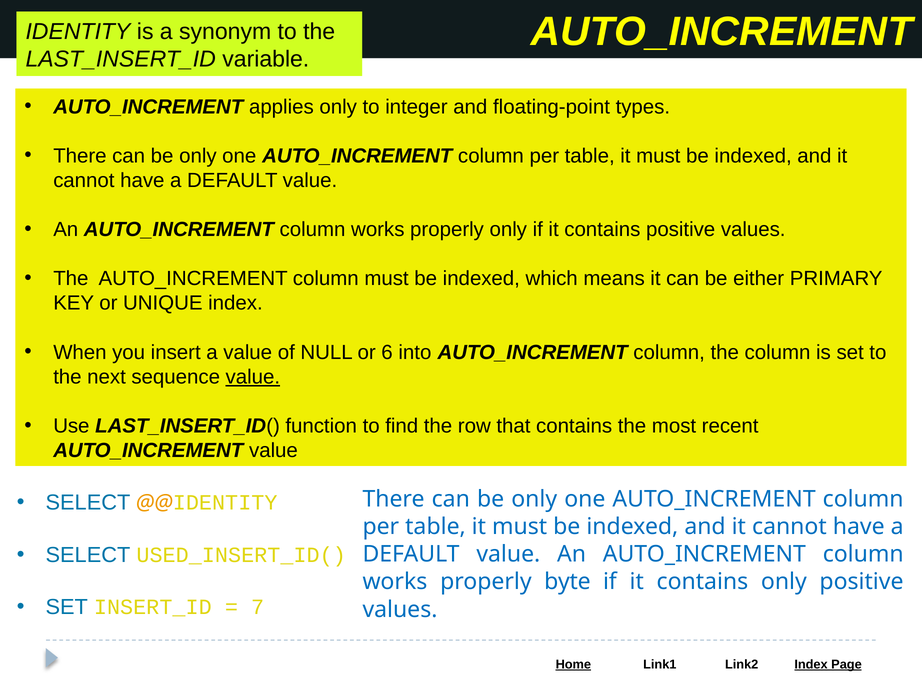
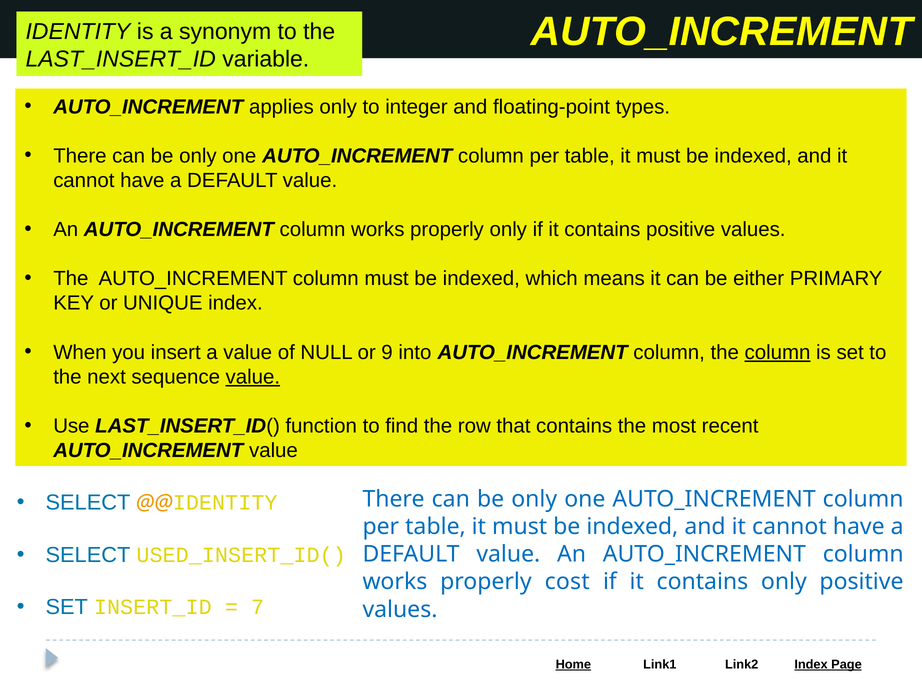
6: 6 -> 9
column at (778, 353) underline: none -> present
byte: byte -> cost
